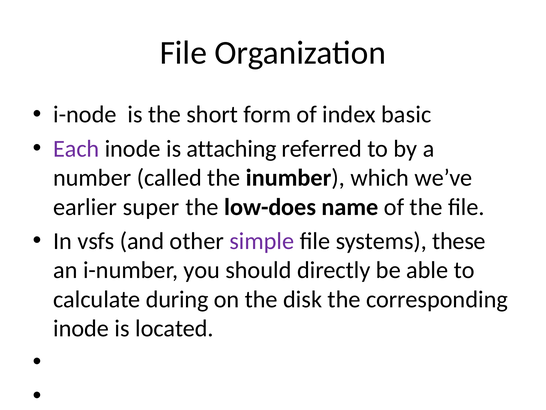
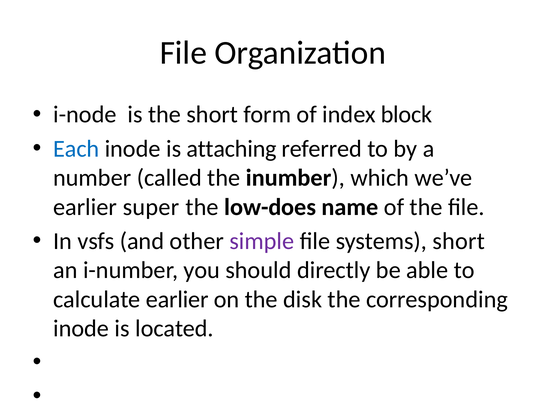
basic: basic -> block
Each colour: purple -> blue
systems these: these -> short
calculate during: during -> earlier
